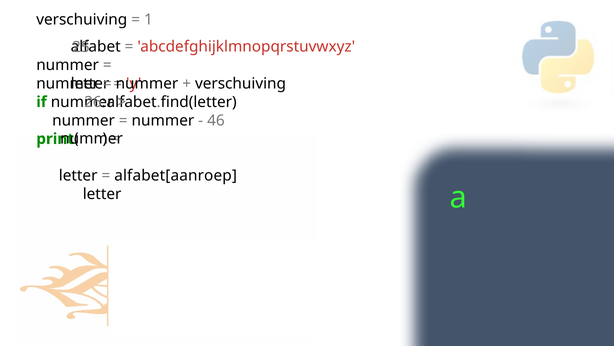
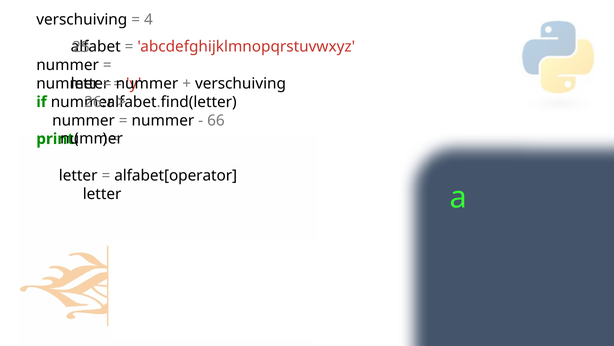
1: 1 -> 4
46: 46 -> 66
alfabet[aanroep: alfabet[aanroep -> alfabet[operator
